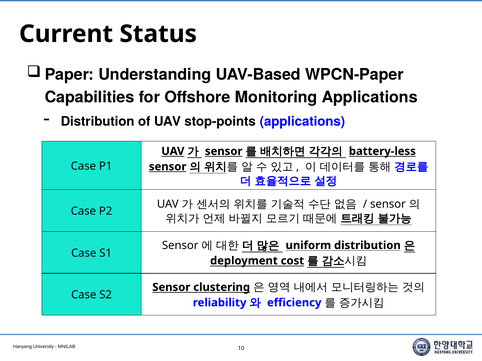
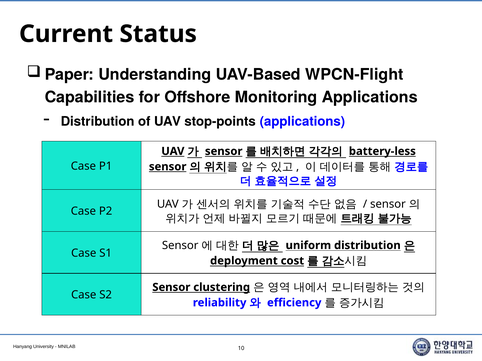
WPCN-Paper: WPCN-Paper -> WPCN-Flight
